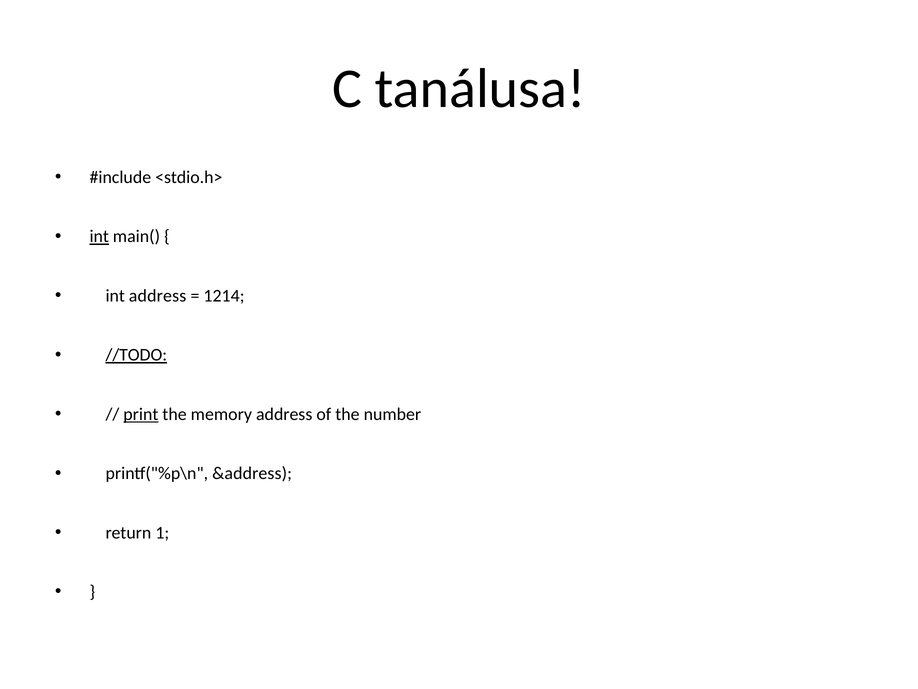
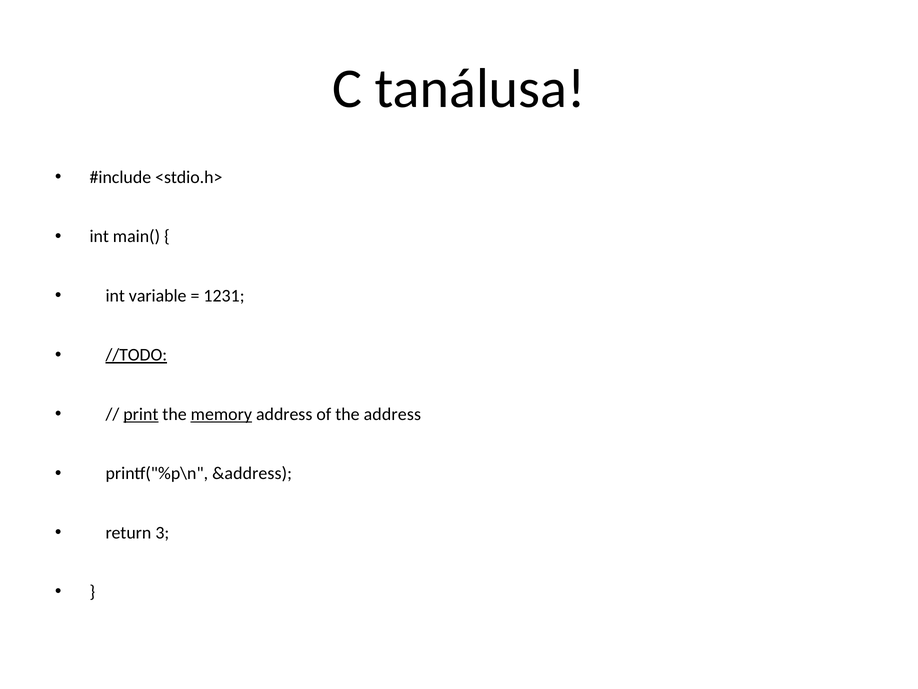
int at (99, 236) underline: present -> none
int address: address -> variable
1214: 1214 -> 1231
memory underline: none -> present
the number: number -> address
1: 1 -> 3
